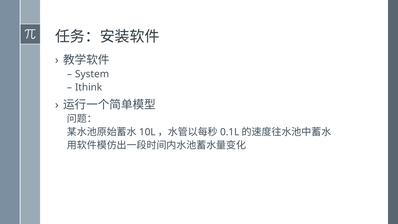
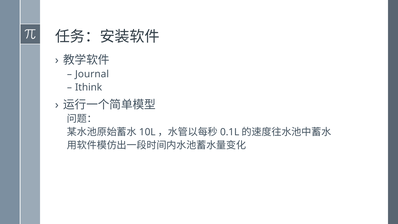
System: System -> Journal
